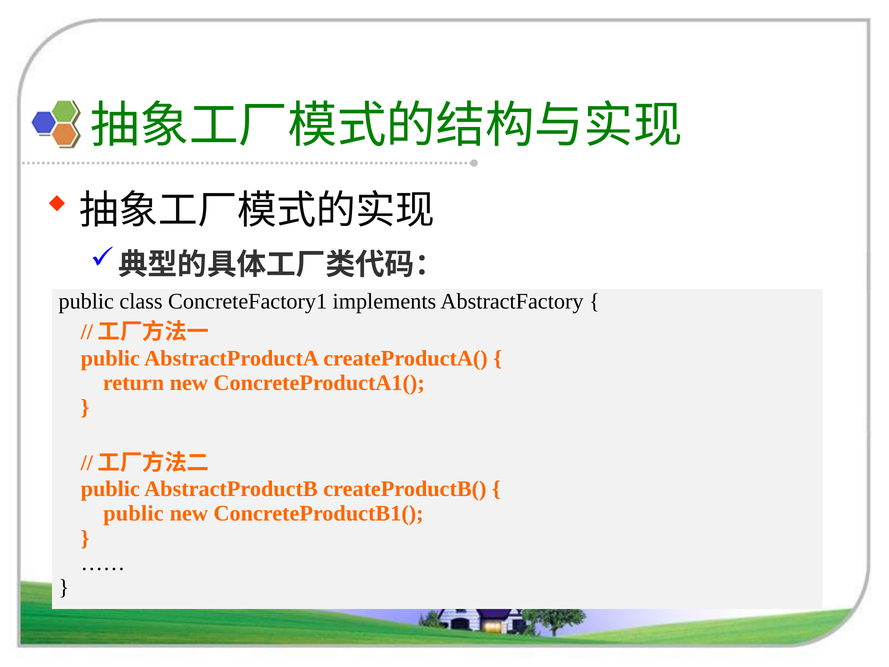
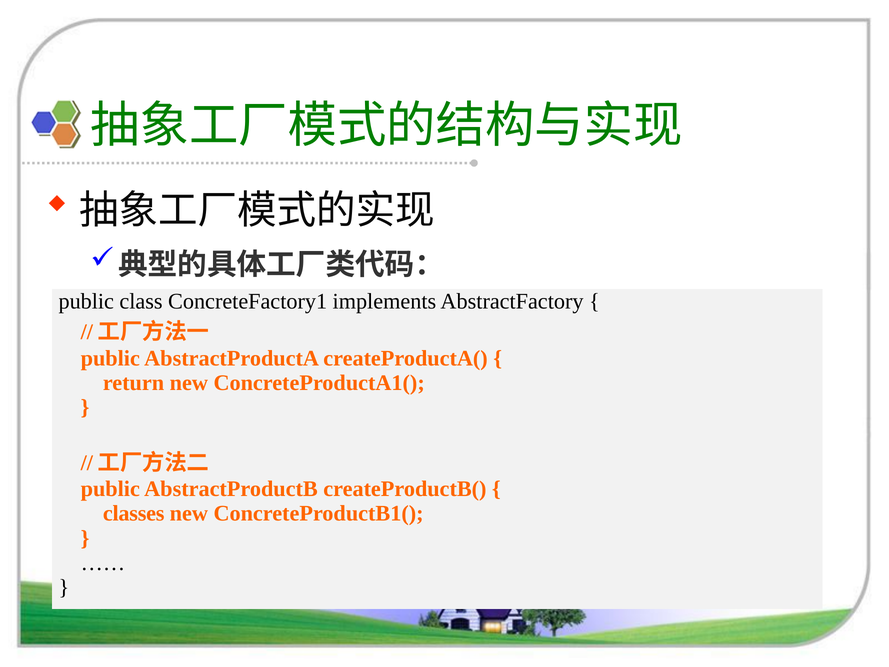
public at (133, 513): public -> classes
